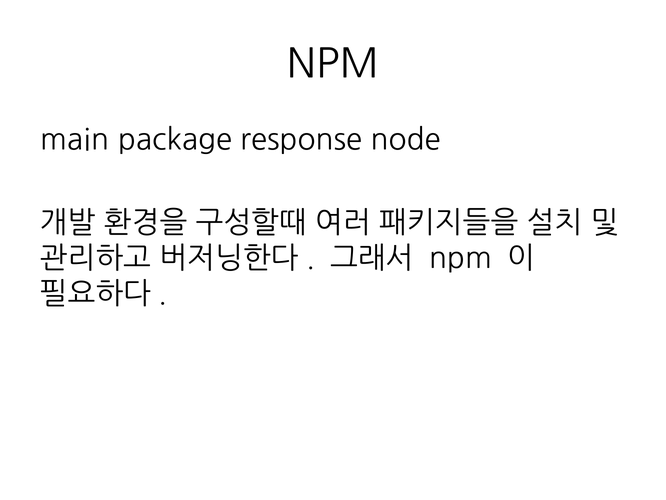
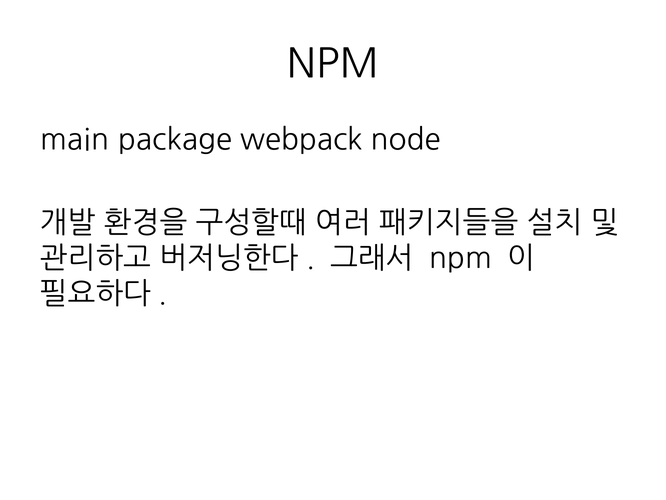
response: response -> webpack
